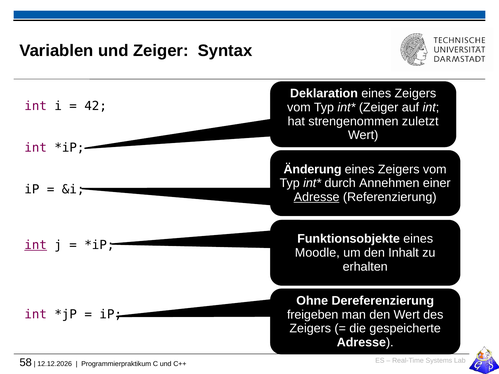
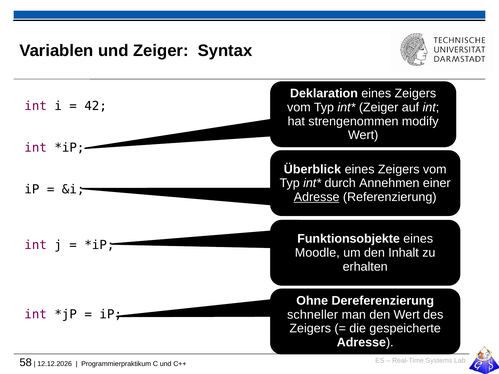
zuletzt: zuletzt -> modify
Änderung: Änderung -> Überblick
int at (36, 245) underline: present -> none
freigeben: freigeben -> schneller
